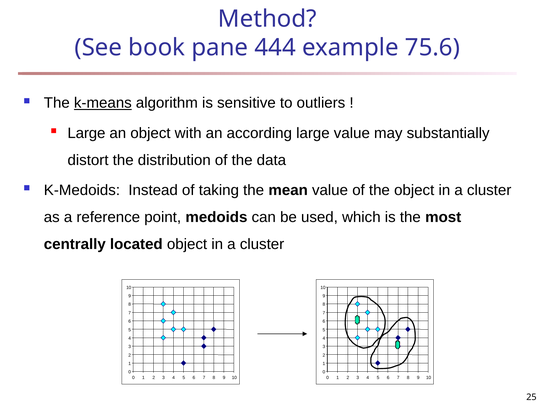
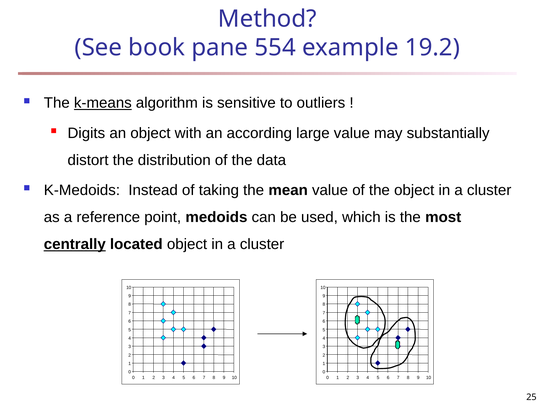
444: 444 -> 554
75.6: 75.6 -> 19.2
Large at (86, 133): Large -> Digits
centrally underline: none -> present
